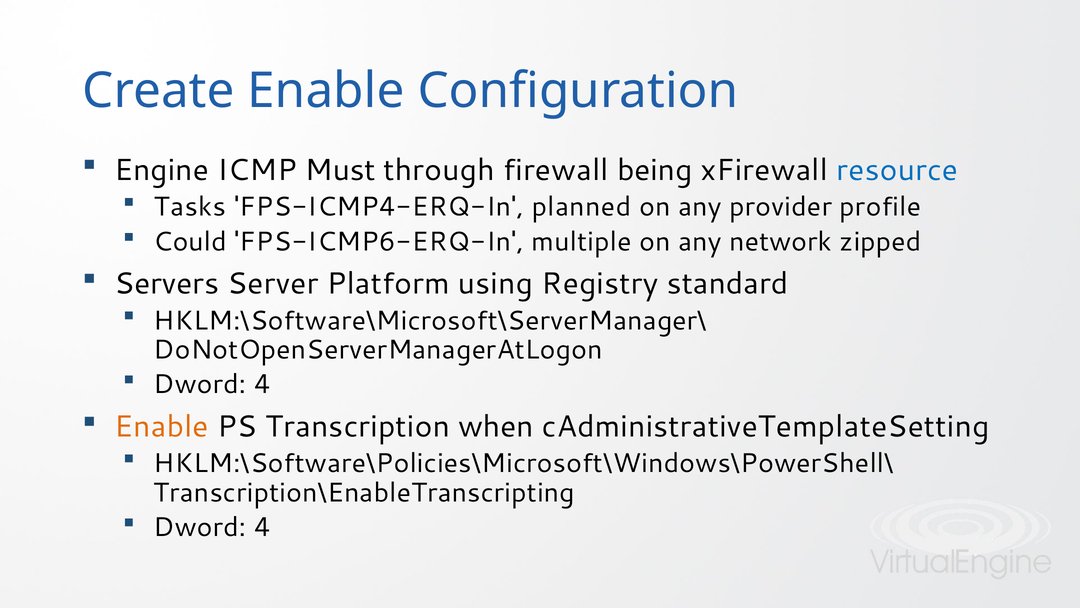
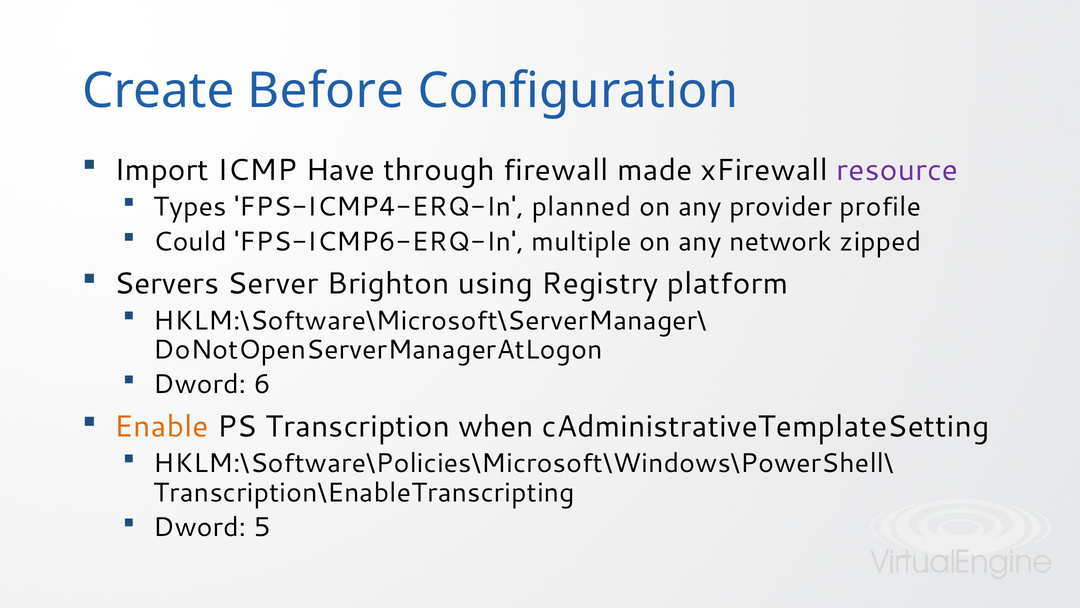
Create Enable: Enable -> Before
Engine: Engine -> Import
Must: Must -> Have
being: being -> made
resource colour: blue -> purple
Tasks: Tasks -> Types
Platform: Platform -> Brighton
standard: standard -> platform
4 at (262, 384): 4 -> 6
4 at (262, 527): 4 -> 5
